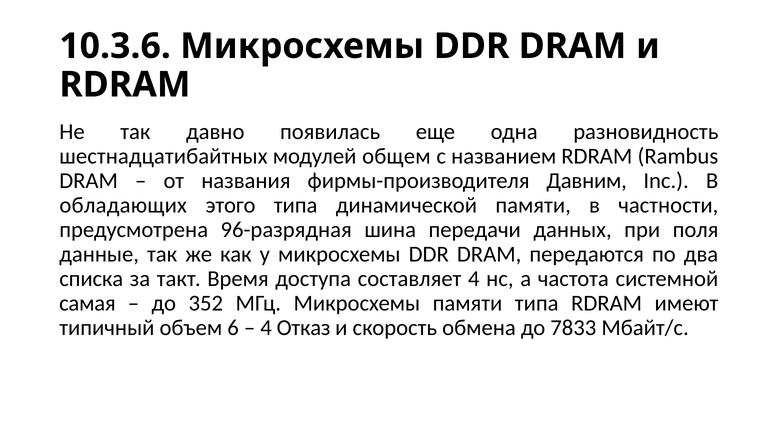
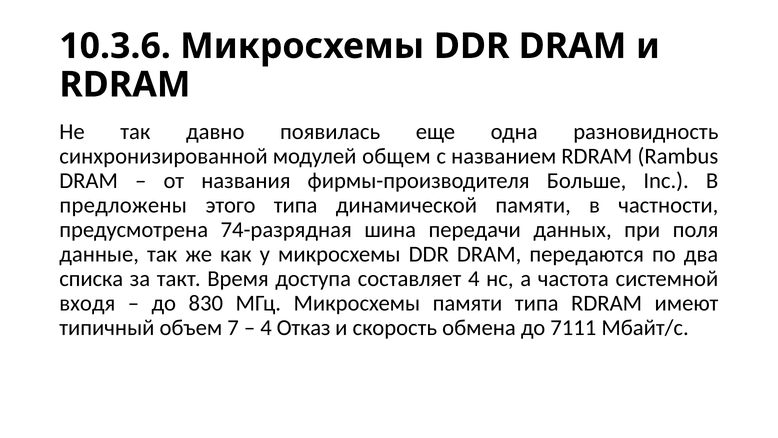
шестнадцатибайтных: шестнадцатибайтных -> синхронизированной
Давним: Давним -> Больше
обладающих: обладающих -> предложены
96-разрядная: 96-разрядная -> 74-разрядная
самая: самая -> входя
352: 352 -> 830
6: 6 -> 7
7833: 7833 -> 7111
